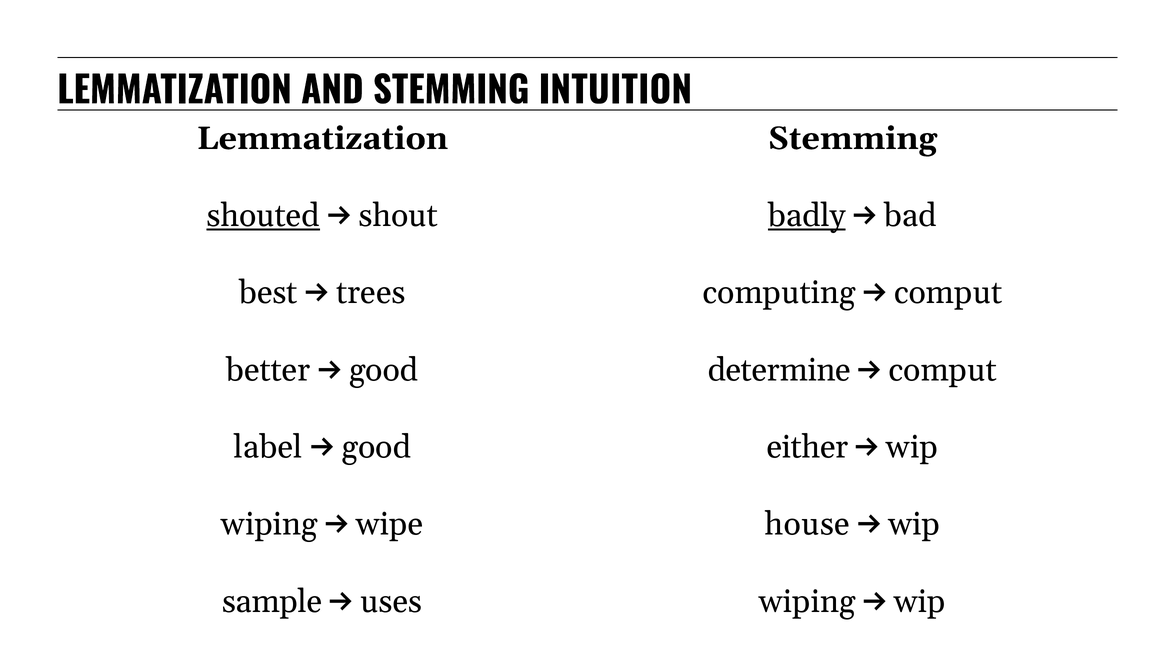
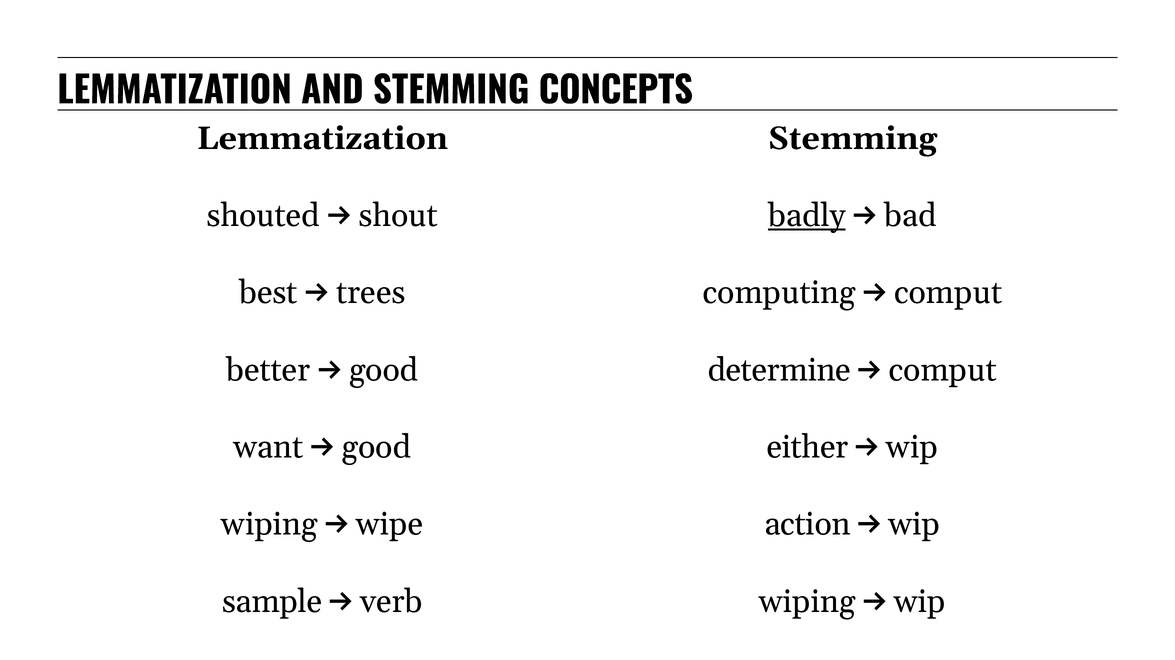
INTUITION: INTUITION -> CONCEPTS
shouted underline: present -> none
label: label -> want
house: house -> action
uses: uses -> verb
